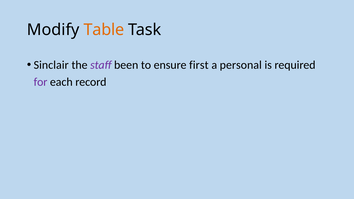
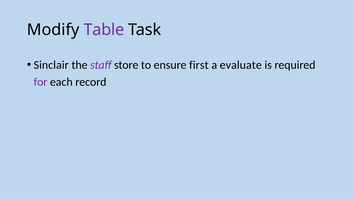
Table colour: orange -> purple
been: been -> store
personal: personal -> evaluate
